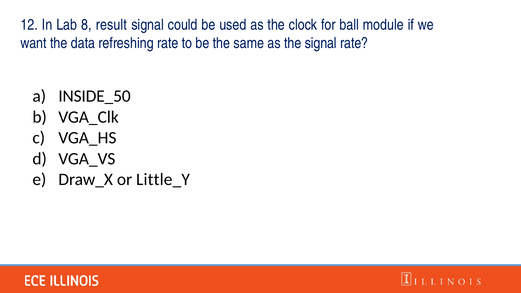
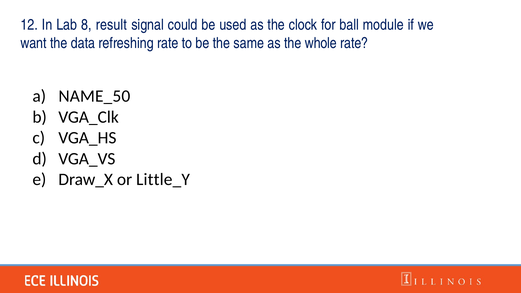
the signal: signal -> whole
INSIDE_50: INSIDE_50 -> NAME_50
